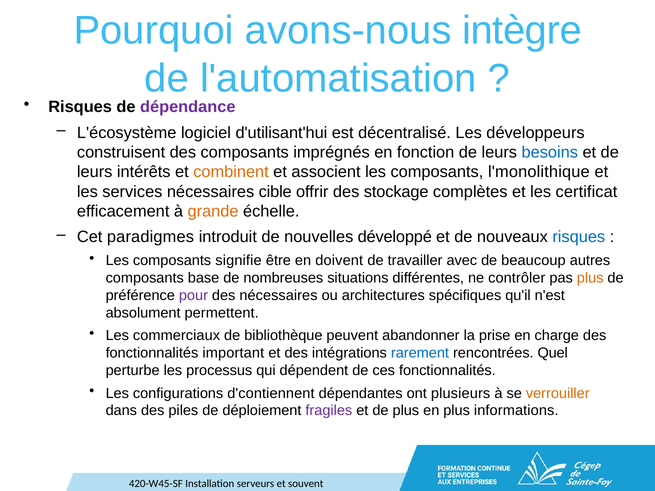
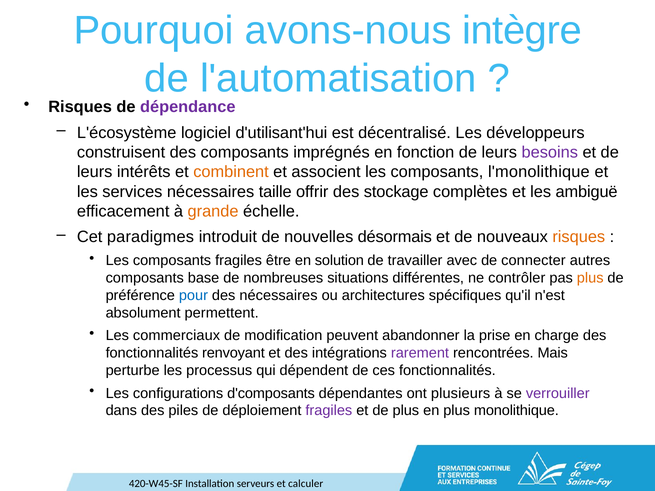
besoins colour: blue -> purple
cible: cible -> taille
certificat: certificat -> ambiguë
développé: développé -> désormais
risques at (579, 237) colour: blue -> orange
composants signifie: signifie -> fragiles
doivent: doivent -> solution
beaucoup: beaucoup -> connecter
pour colour: purple -> blue
bibliothèque: bibliothèque -> modification
important: important -> renvoyant
rarement colour: blue -> purple
Quel: Quel -> Mais
d'contiennent: d'contiennent -> d'composants
verrouiller colour: orange -> purple
informations: informations -> monolithique
souvent: souvent -> calculer
